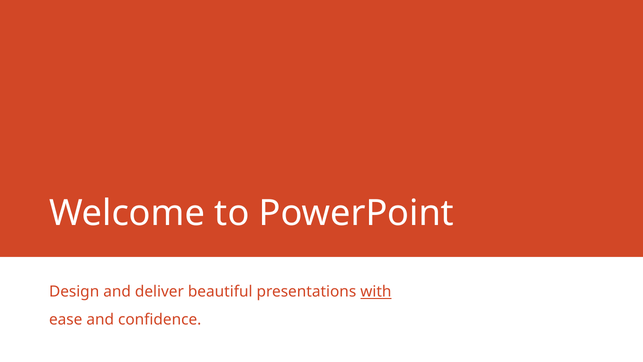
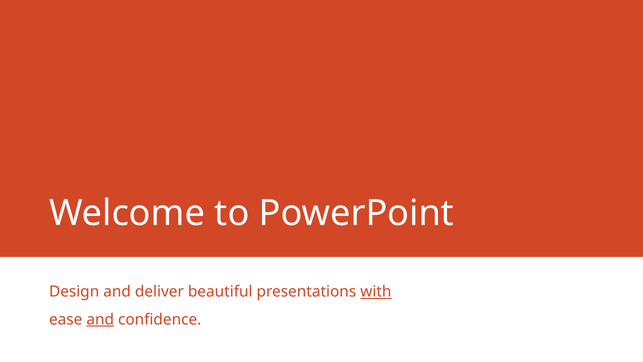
and at (100, 319) underline: none -> present
